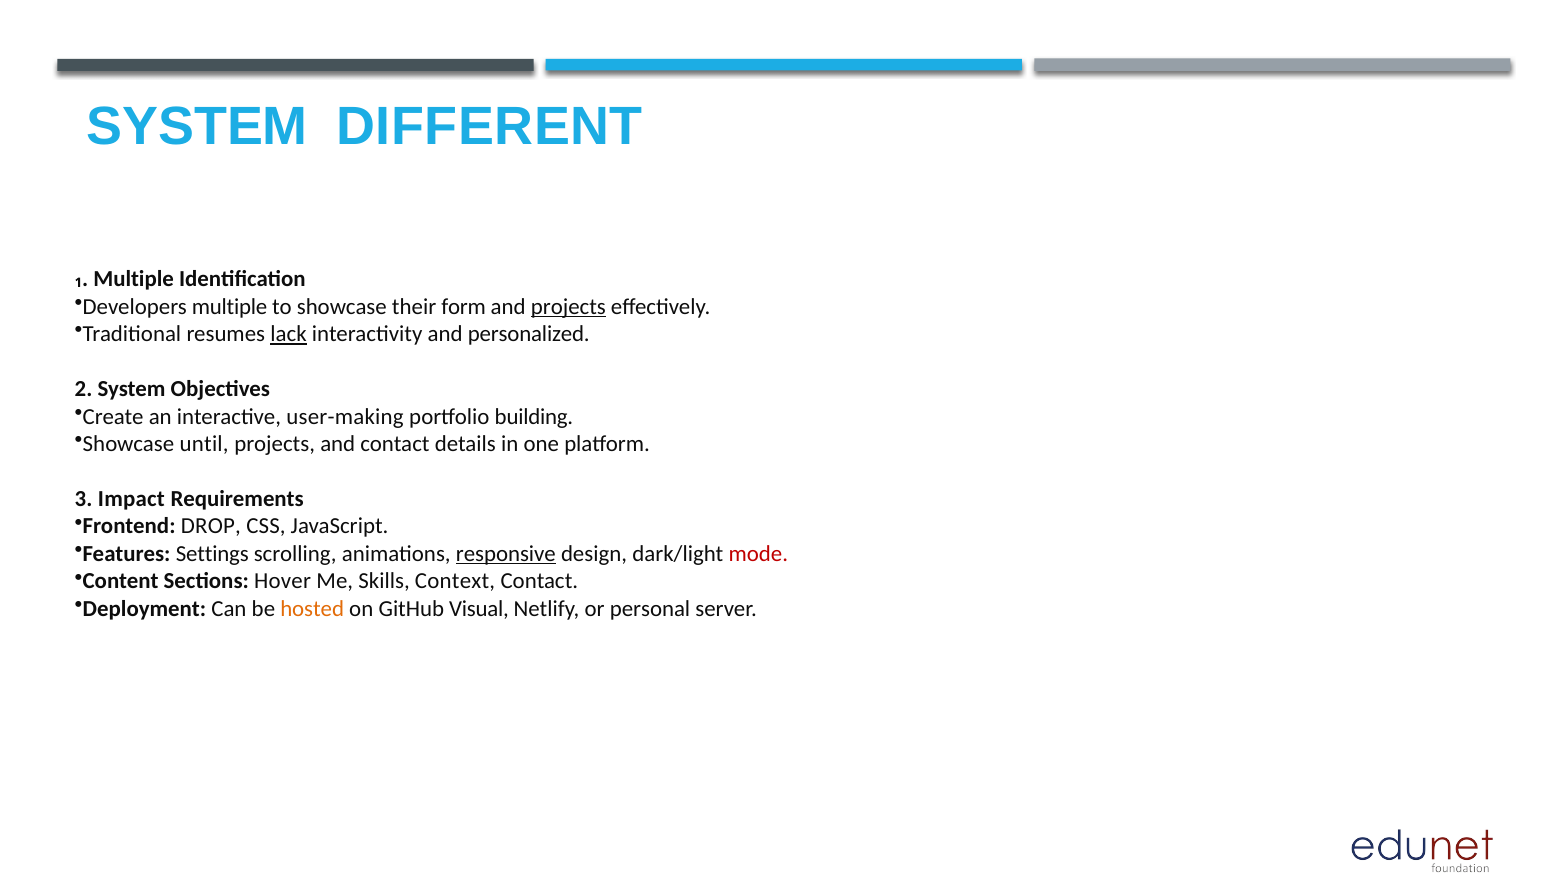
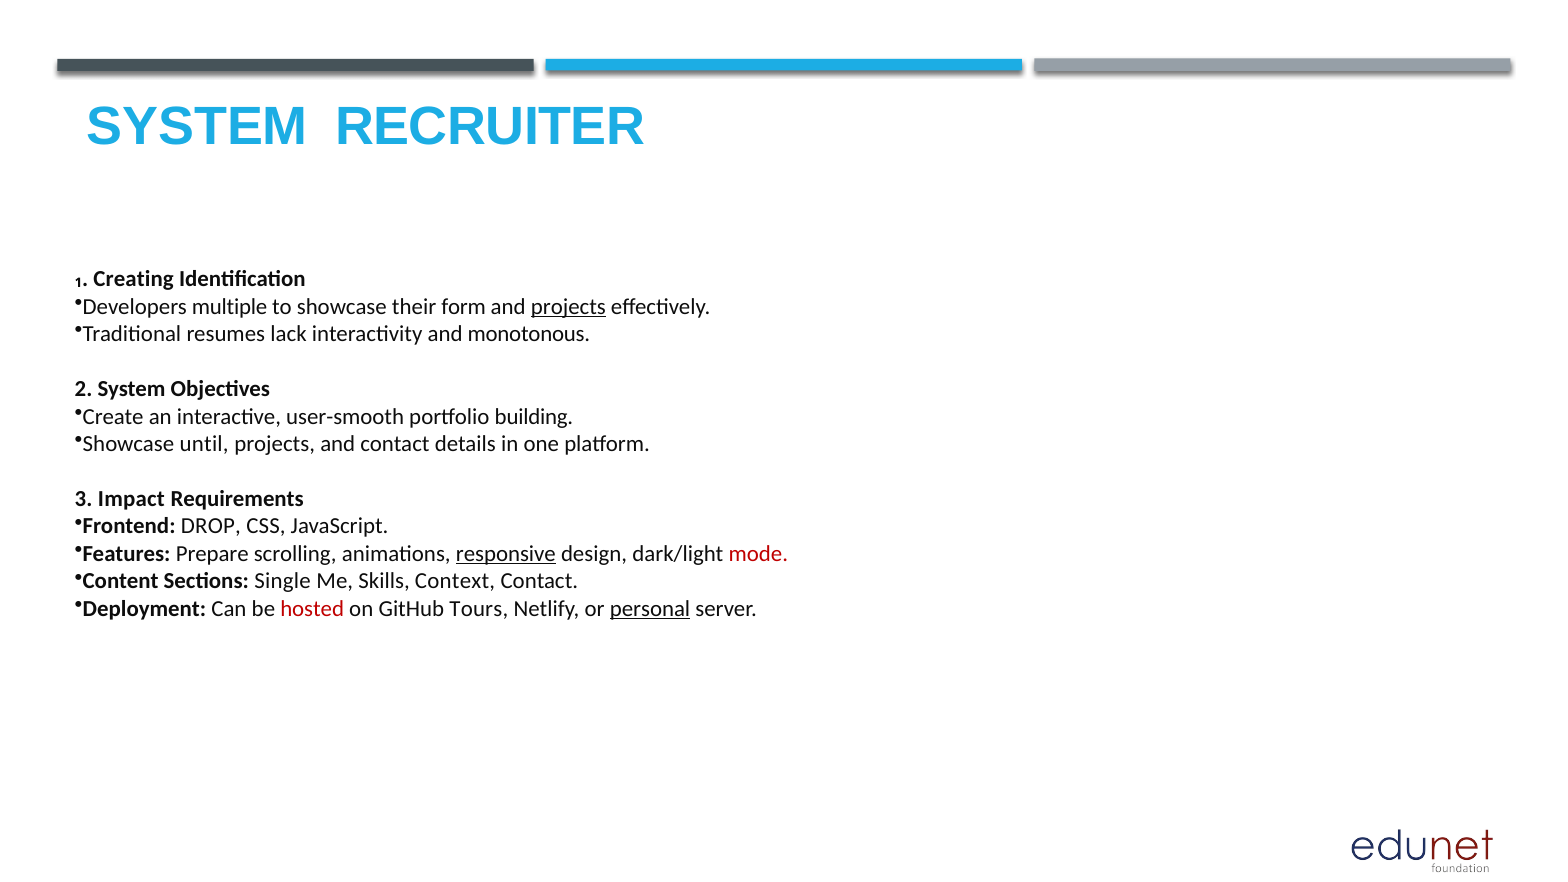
DIFFERENT: DIFFERENT -> RECRUITER
Multiple at (134, 279): Multiple -> Creating
lack underline: present -> none
personalized: personalized -> monotonous
user-making: user-making -> user-smooth
Settings: Settings -> Prepare
Hover: Hover -> Single
hosted colour: orange -> red
Visual: Visual -> Tours
personal underline: none -> present
